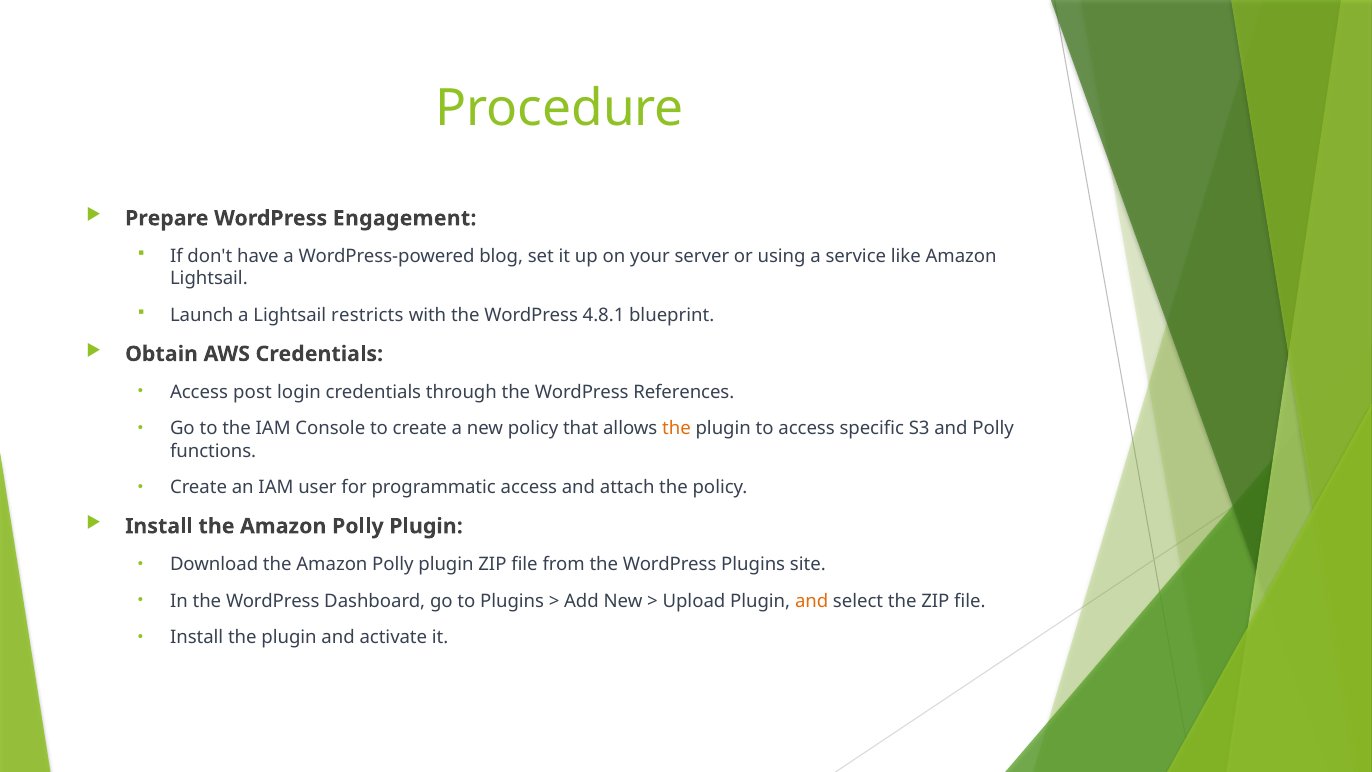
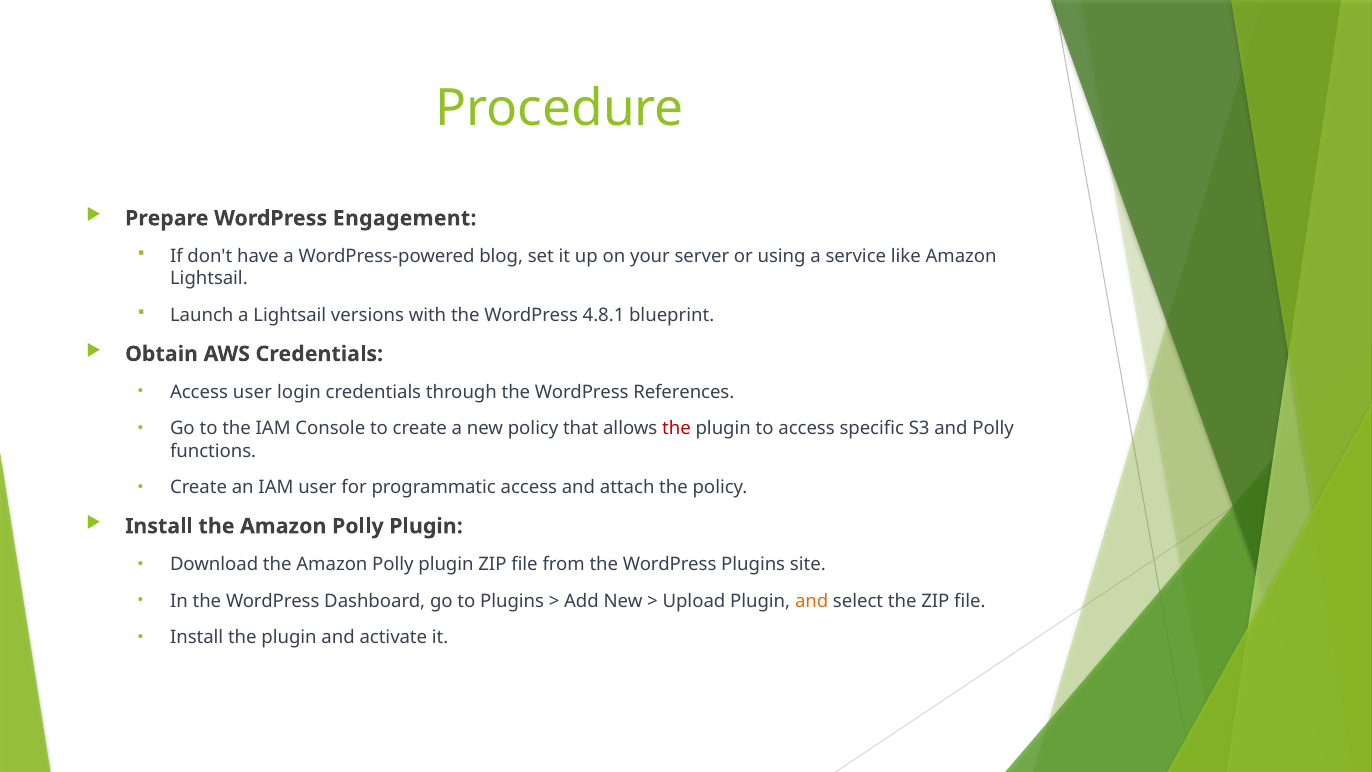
restricts: restricts -> versions
Access post: post -> user
the at (677, 429) colour: orange -> red
